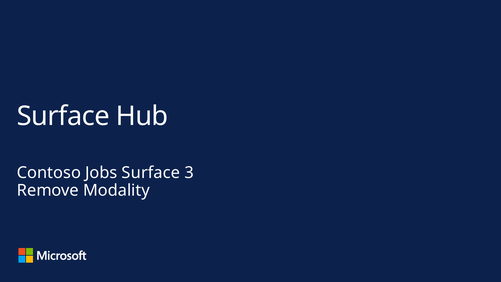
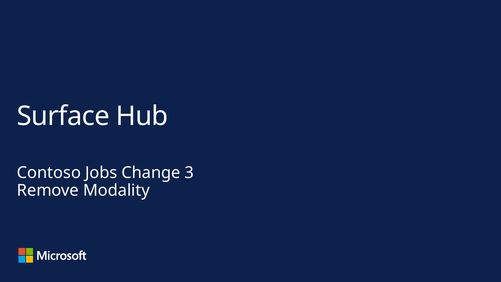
Jobs Surface: Surface -> Change
